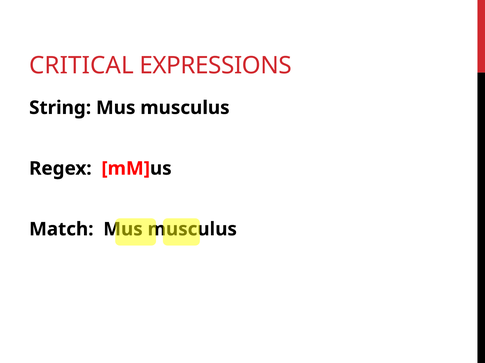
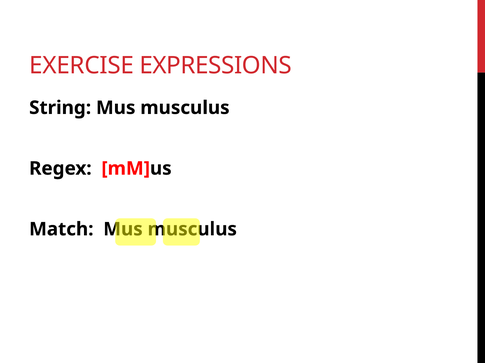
CRITICAL: CRITICAL -> EXERCISE
